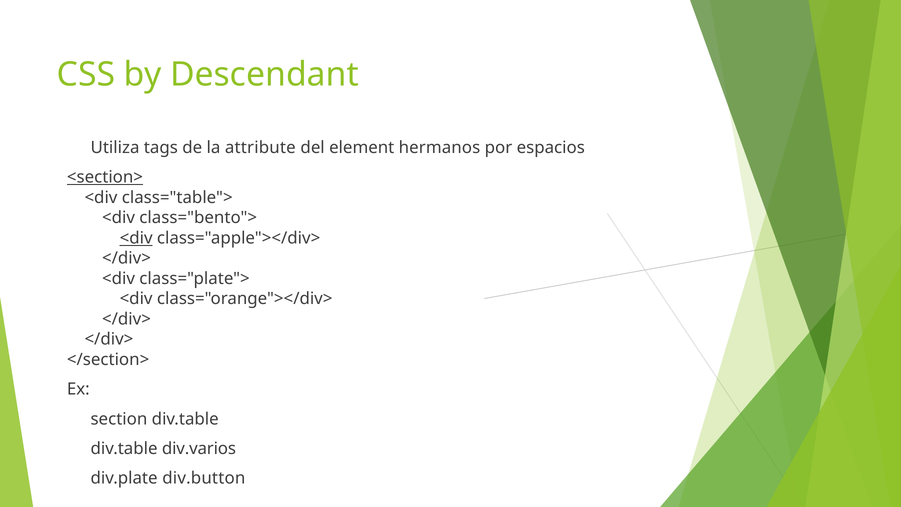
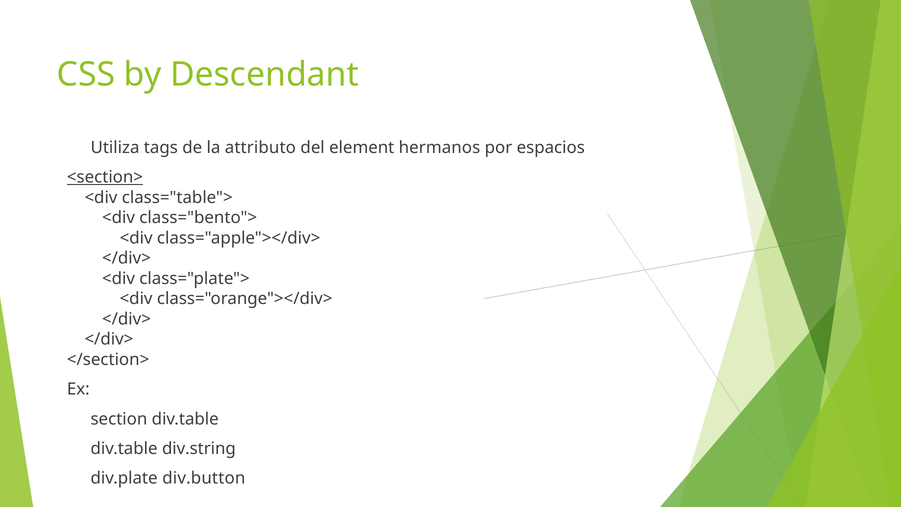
attribute: attribute -> attributo
<div at (136, 238) underline: present -> none
div.varios: div.varios -> div.string
